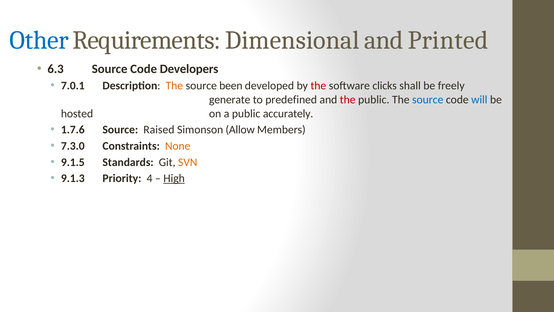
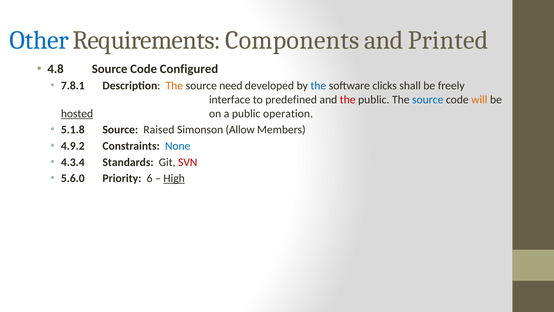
Dimensional: Dimensional -> Components
6.3: 6.3 -> 4.8
Developers: Developers -> Configured
7.0.1: 7.0.1 -> 7.8.1
been: been -> need
the at (318, 86) colour: red -> blue
generate: generate -> interface
will colour: blue -> orange
hosted underline: none -> present
accurately: accurately -> operation
1.7.6: 1.7.6 -> 5.1.8
7.3.0: 7.3.0 -> 4.9.2
None colour: orange -> blue
9.1.5: 9.1.5 -> 4.3.4
SVN colour: orange -> red
9.1.3: 9.1.3 -> 5.6.0
4: 4 -> 6
